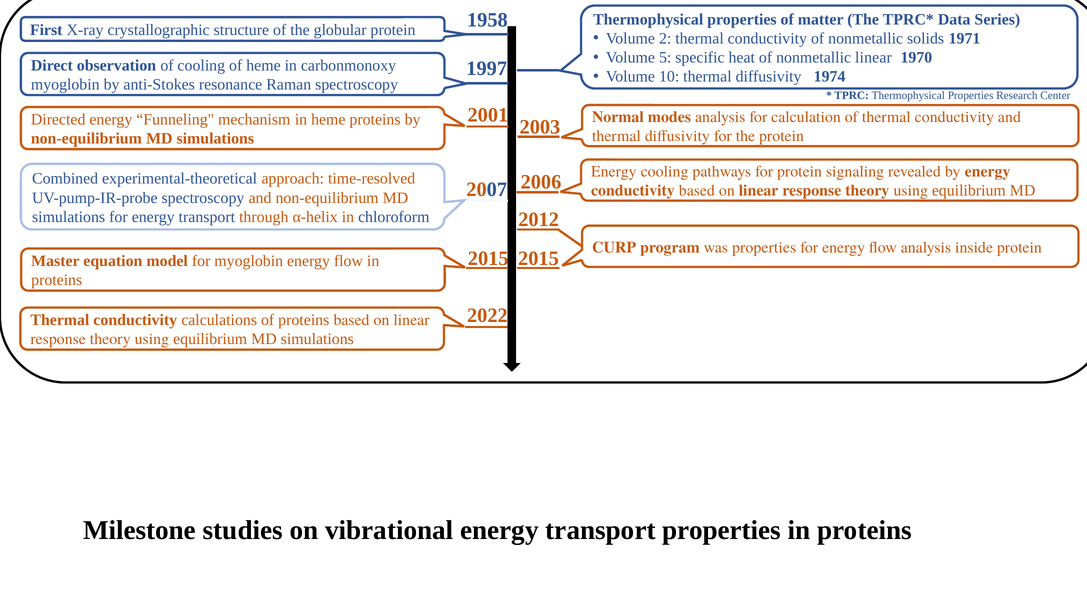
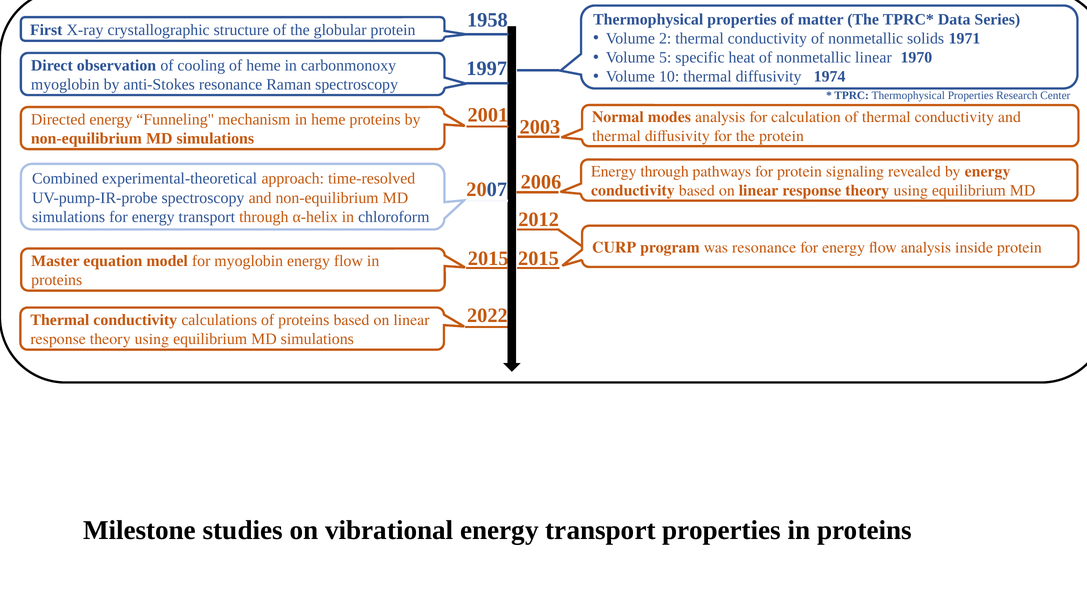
Energy cooling: cooling -> through
was properties: properties -> resonance
